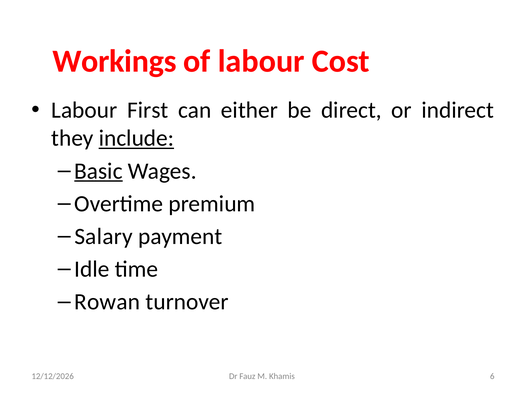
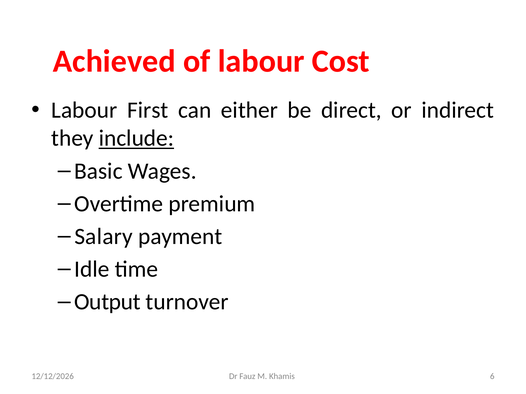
Workings: Workings -> Achieved
Basic underline: present -> none
Rowan: Rowan -> Output
